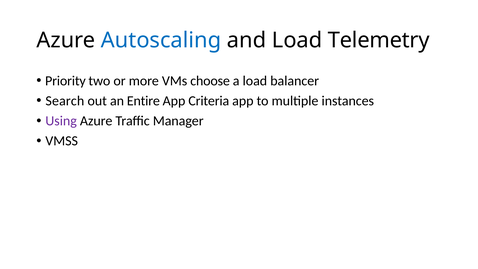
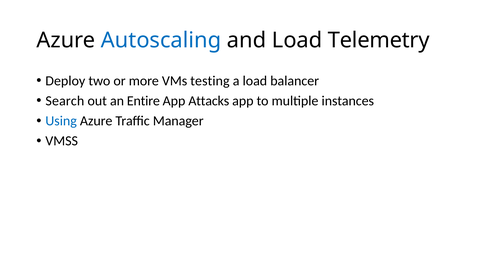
Priority: Priority -> Deploy
choose: choose -> testing
Criteria: Criteria -> Attacks
Using colour: purple -> blue
